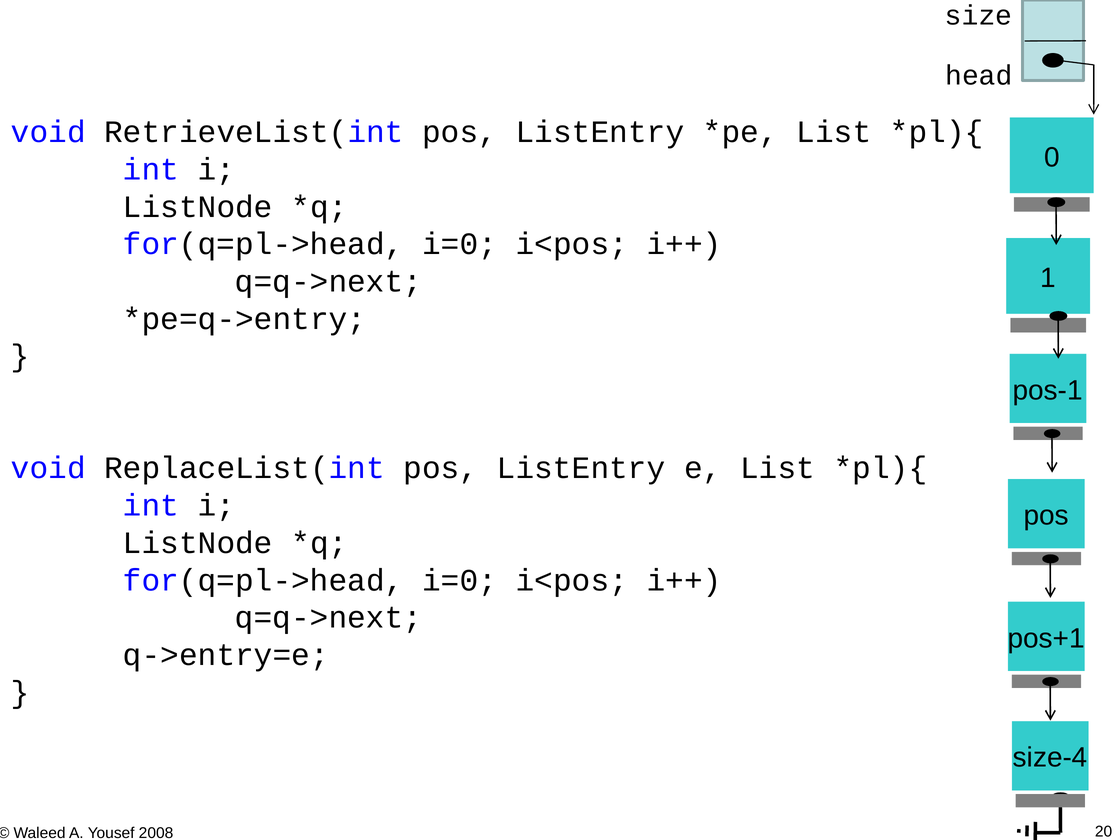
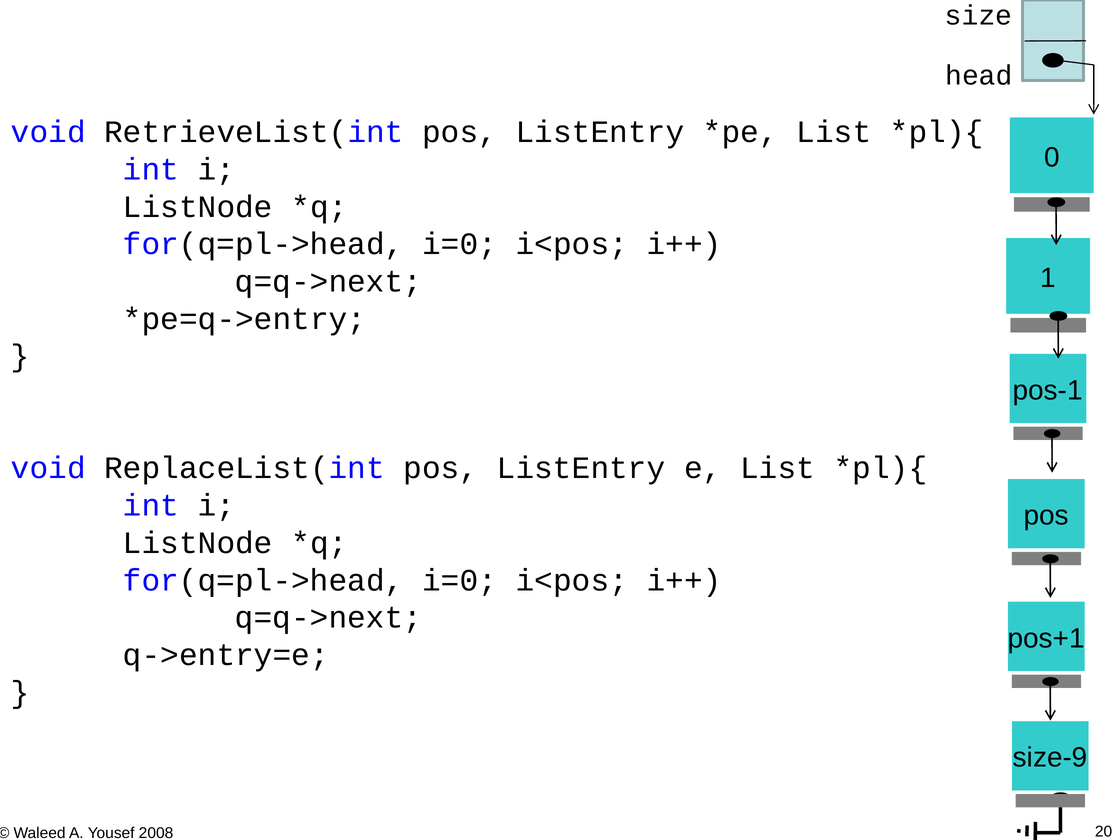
size-4: size-4 -> size-9
